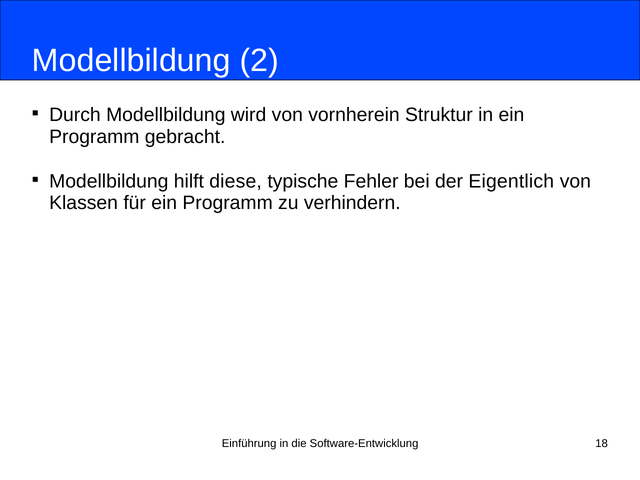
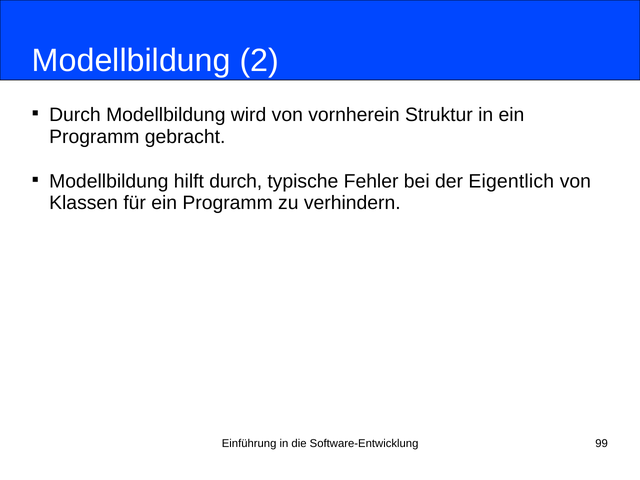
hilft diese: diese -> durch
18: 18 -> 99
